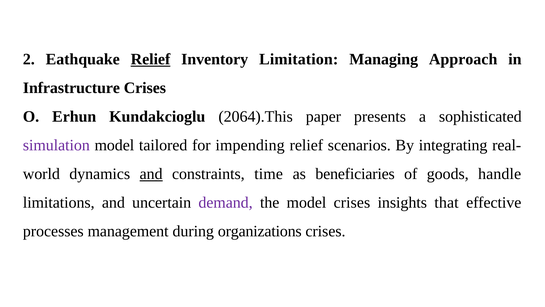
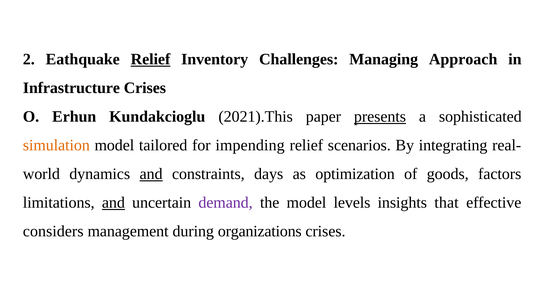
Limitation: Limitation -> Challenges
2064).This: 2064).This -> 2021).This
presents underline: none -> present
simulation colour: purple -> orange
time: time -> days
beneficiaries: beneficiaries -> optimization
handle: handle -> factors
and at (113, 202) underline: none -> present
model crises: crises -> levels
processes: processes -> considers
